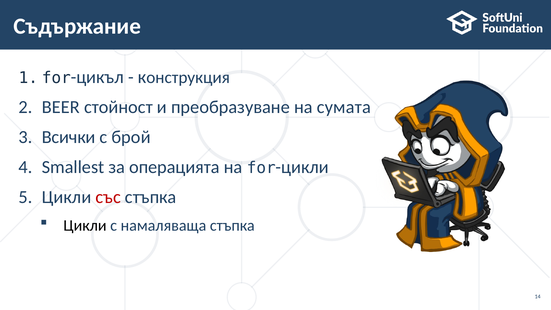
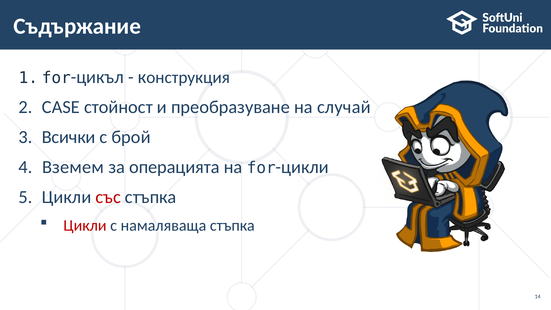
BEER: BEER -> CASE
сумата: сумата -> случай
Smallest: Smallest -> Вземем
Цикли at (85, 226) colour: black -> red
